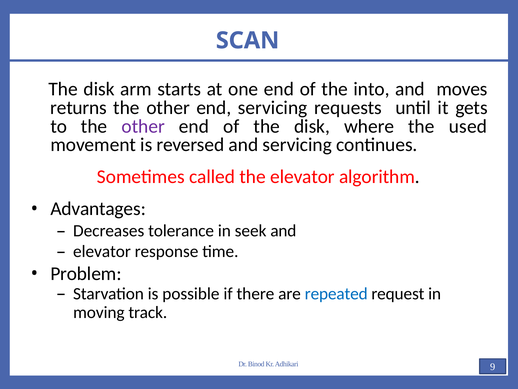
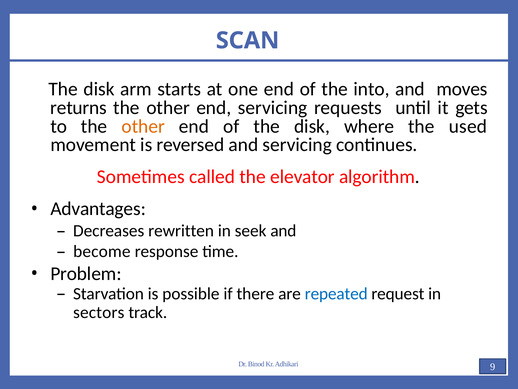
other at (143, 126) colour: purple -> orange
tolerance: tolerance -> rewritten
elevator at (102, 251): elevator -> become
moving: moving -> sectors
